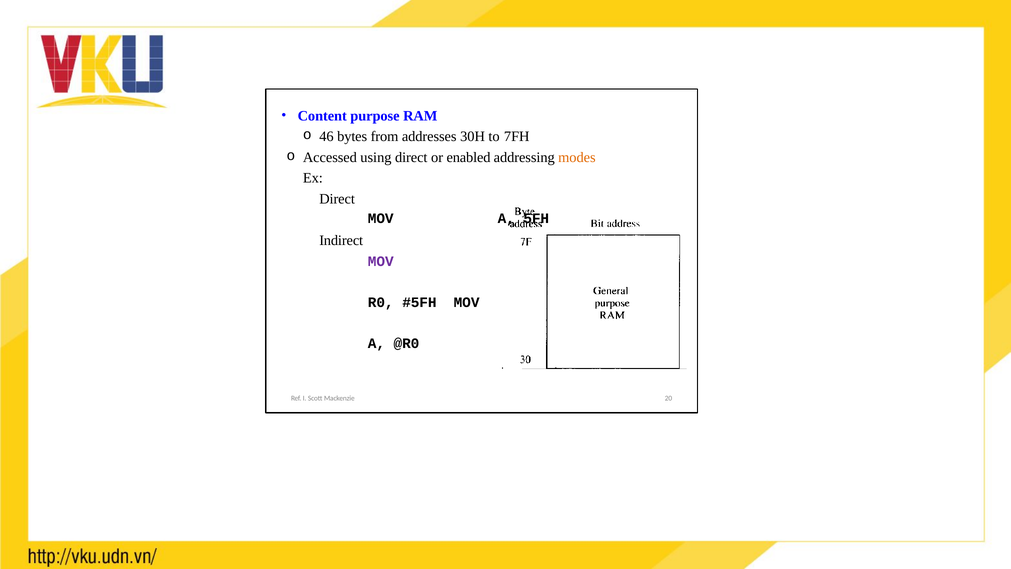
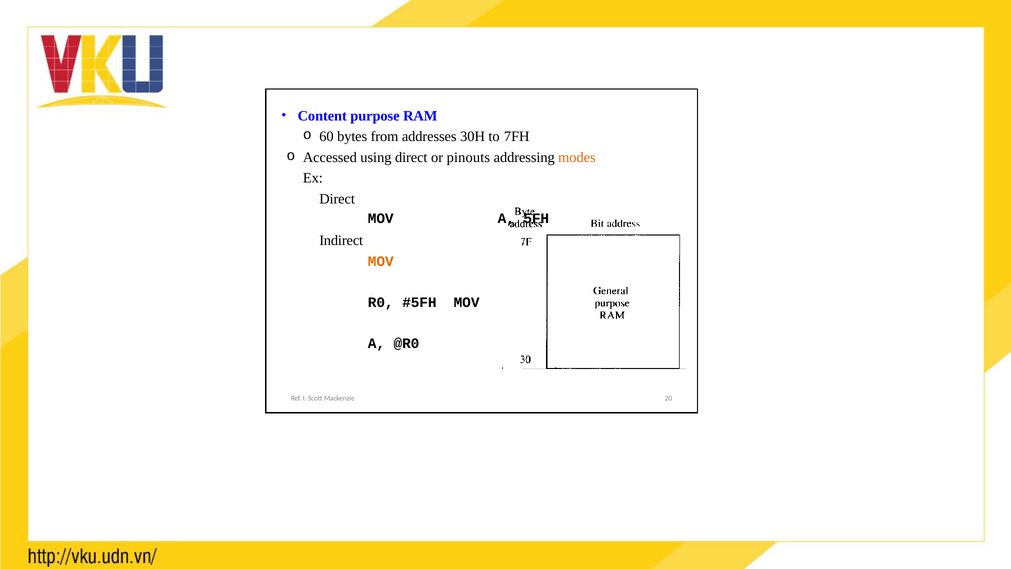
46: 46 -> 60
enabled: enabled -> pinouts
MOV at (381, 261) colour: purple -> orange
